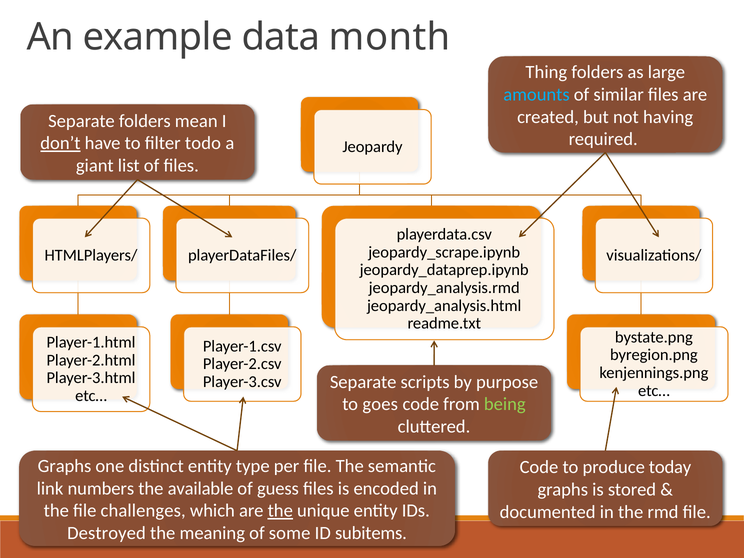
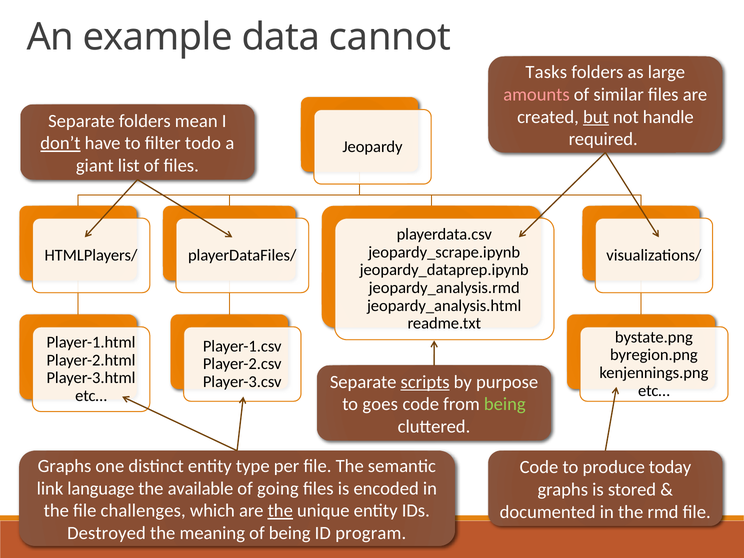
month: month -> cannot
Thing: Thing -> Tasks
amounts colour: light blue -> pink
but underline: none -> present
having: having -> handle
scripts underline: none -> present
numbers: numbers -> language
guess: guess -> going
of some: some -> being
subitems: subitems -> program
